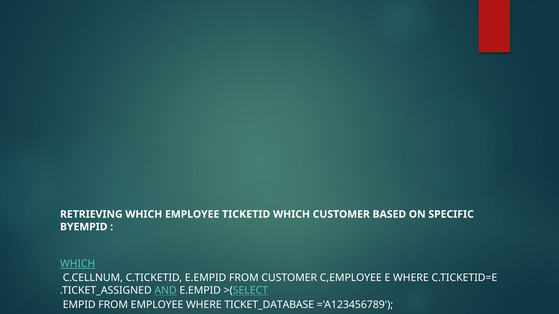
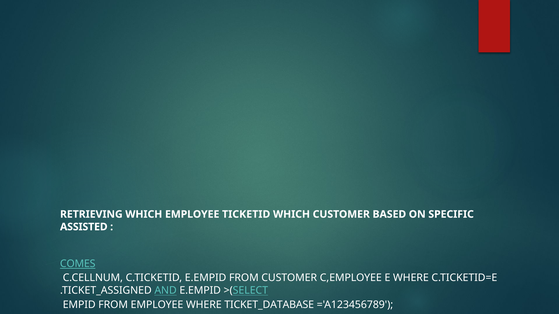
BYEMPID: BYEMPID -> ASSISTED
WHICH at (78, 264): WHICH -> COMES
